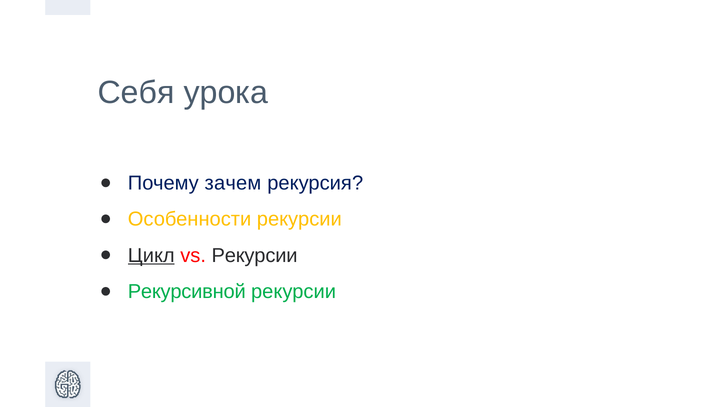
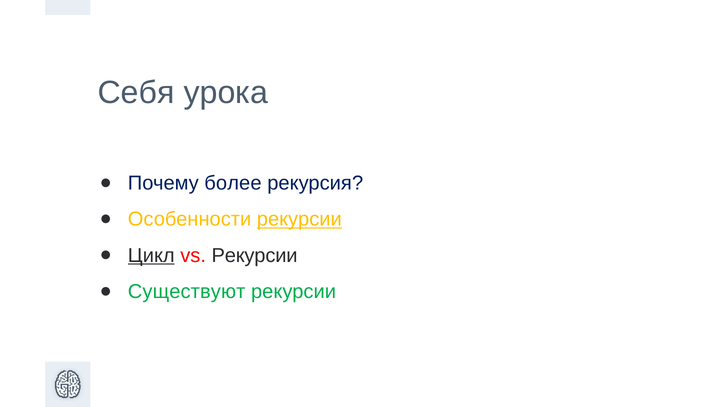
зачем: зачем -> более
рекурсии at (299, 219) underline: none -> present
Рекурсивной: Рекурсивной -> Существуют
